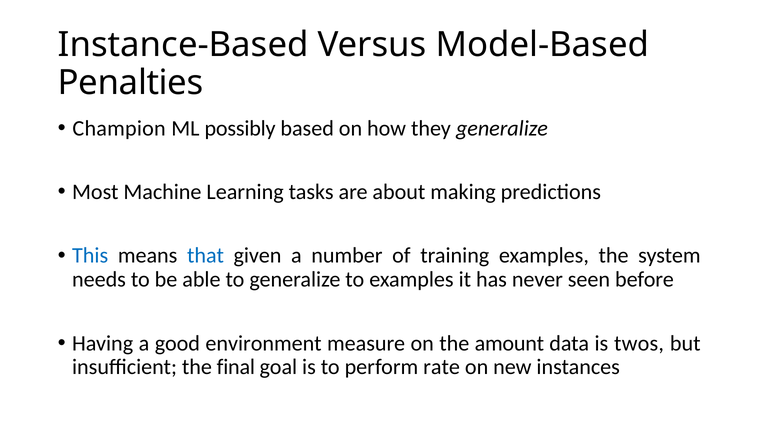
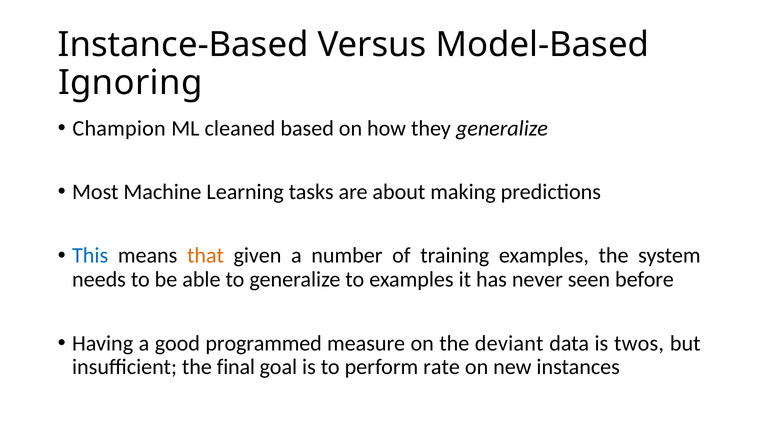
Penalties: Penalties -> Ignoring
possibly: possibly -> cleaned
that colour: blue -> orange
environment: environment -> programmed
amount: amount -> deviant
